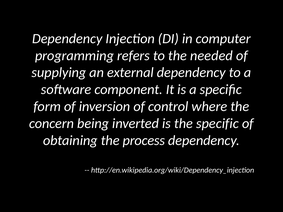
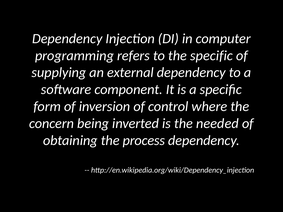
the needed: needed -> specific
the specific: specific -> needed
